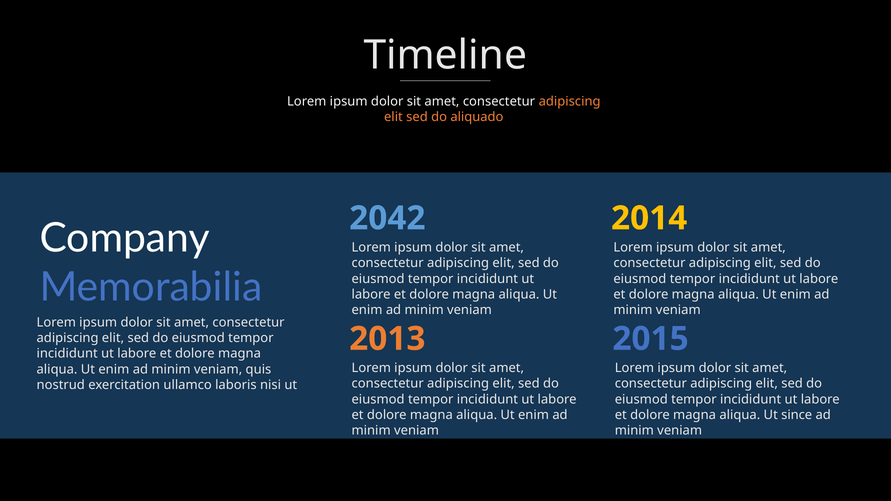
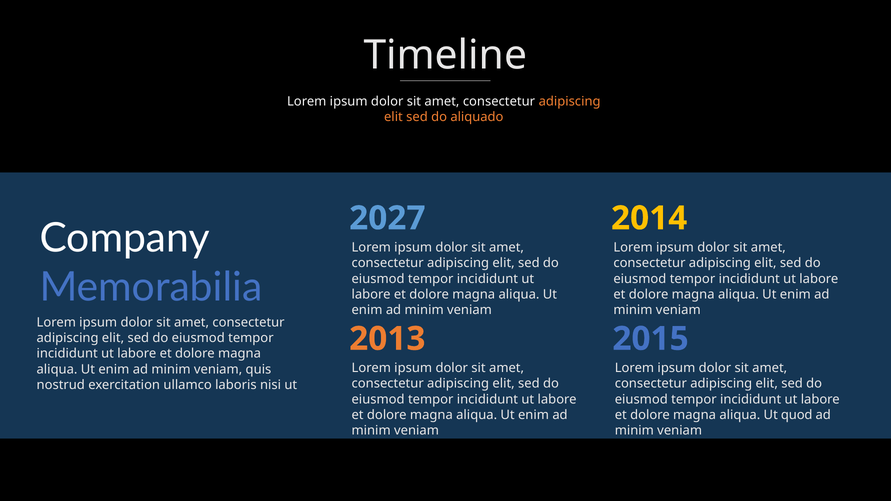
2042: 2042 -> 2027
since: since -> quod
